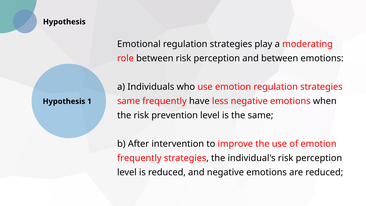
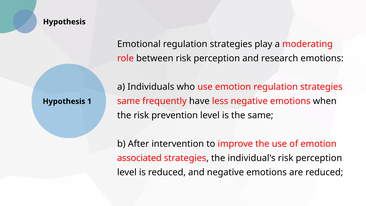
and between: between -> research
frequently at (139, 158): frequently -> associated
